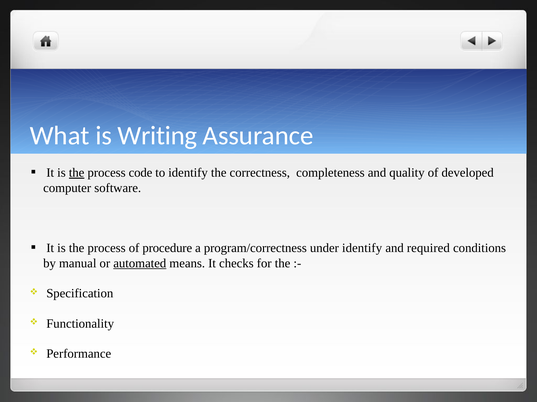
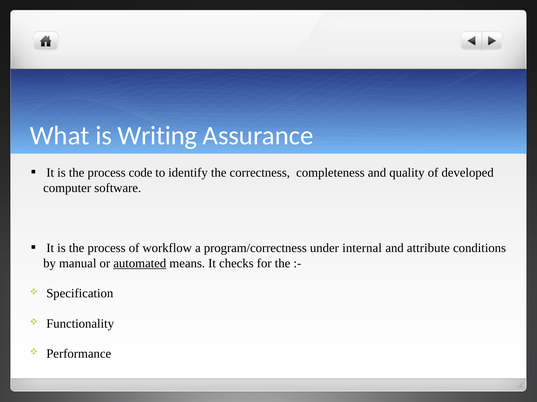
the at (77, 173) underline: present -> none
procedure: procedure -> workflow
under identify: identify -> internal
required: required -> attribute
